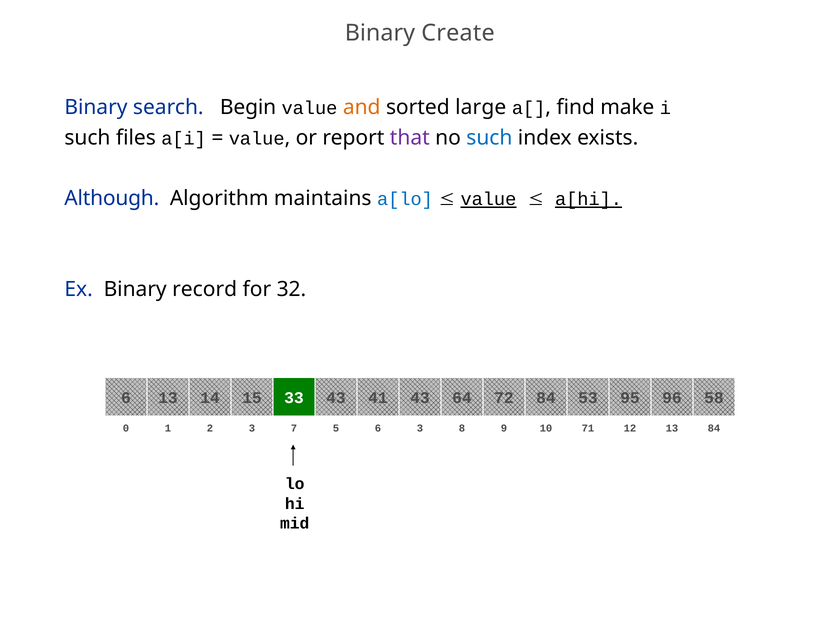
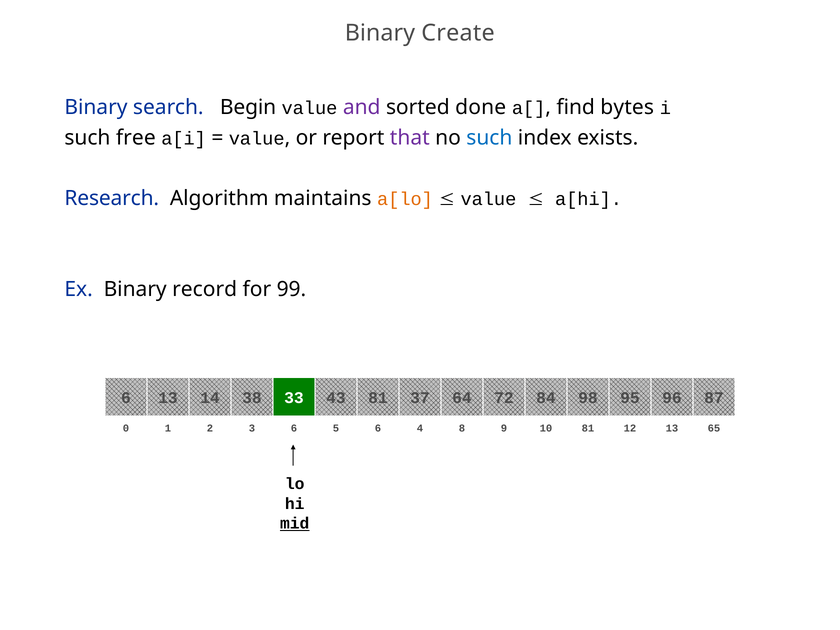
and colour: orange -> purple
large: large -> done
make: make -> bytes
files: files -> free
Although: Although -> Research
a[lo colour: blue -> orange
value at (488, 199) underline: present -> none
a[hi underline: present -> none
32: 32 -> 99
15: 15 -> 38
33 41: 41 -> 81
43 43: 43 -> 37
53: 53 -> 98
58: 58 -> 87
3 7: 7 -> 6
5 3: 3 -> 4
9 71: 71 -> 81
12 84: 84 -> 65
mid underline: none -> present
